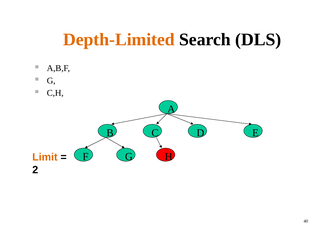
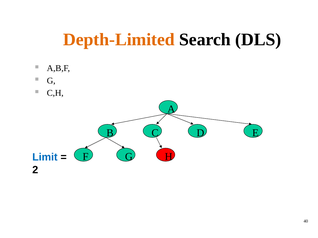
Limit colour: orange -> blue
